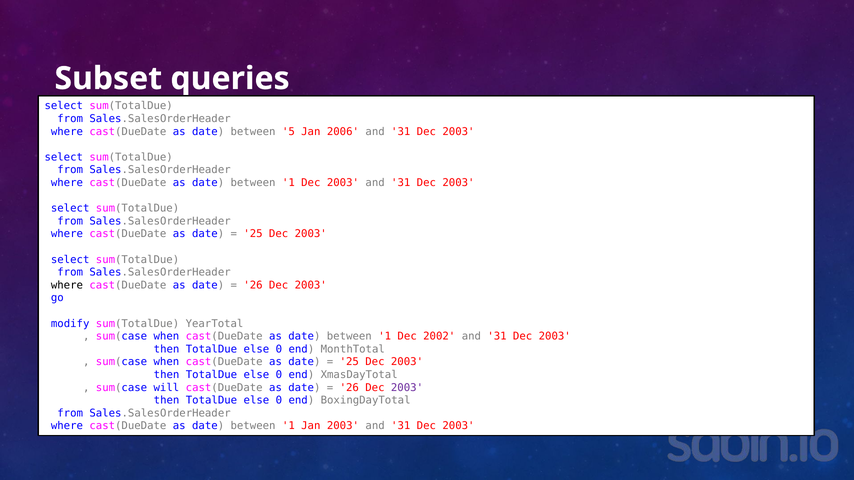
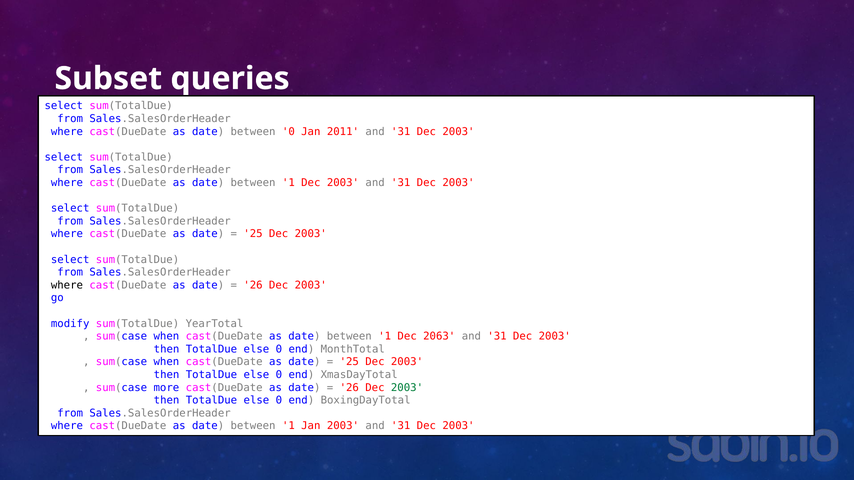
between 5: 5 -> 0
2006: 2006 -> 2011
2002: 2002 -> 2063
will: will -> more
2003 at (407, 388) colour: purple -> green
